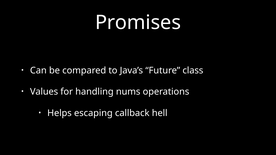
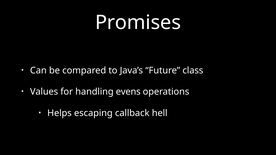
nums: nums -> evens
